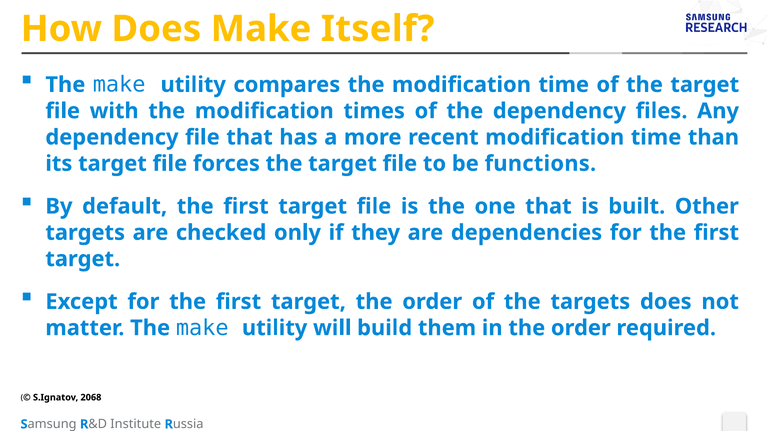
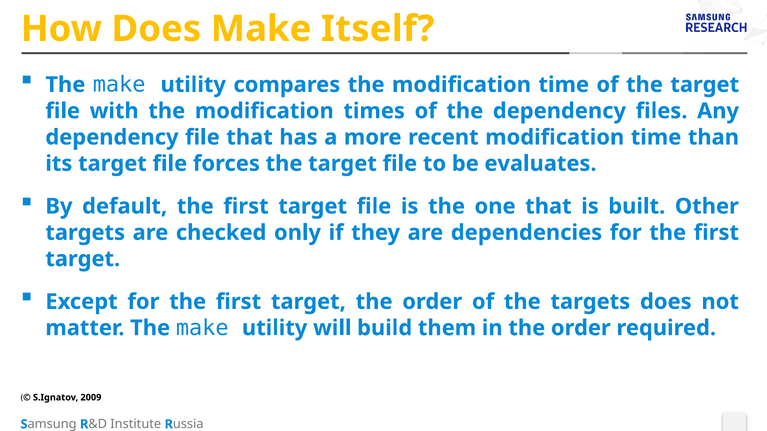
functions: functions -> evaluates
2068: 2068 -> 2009
